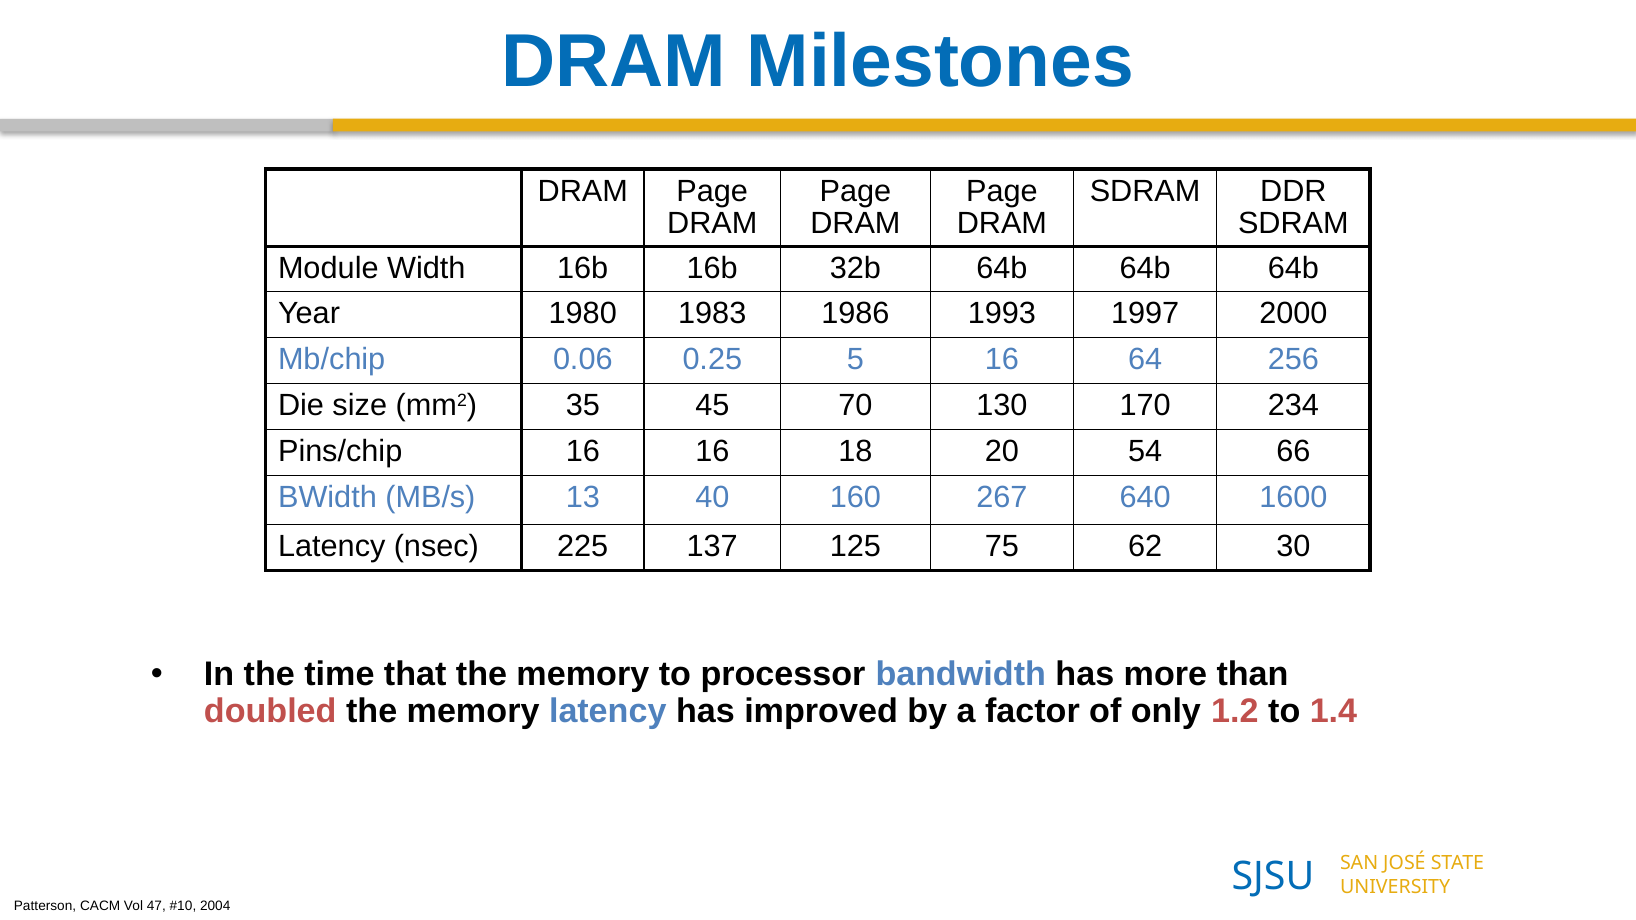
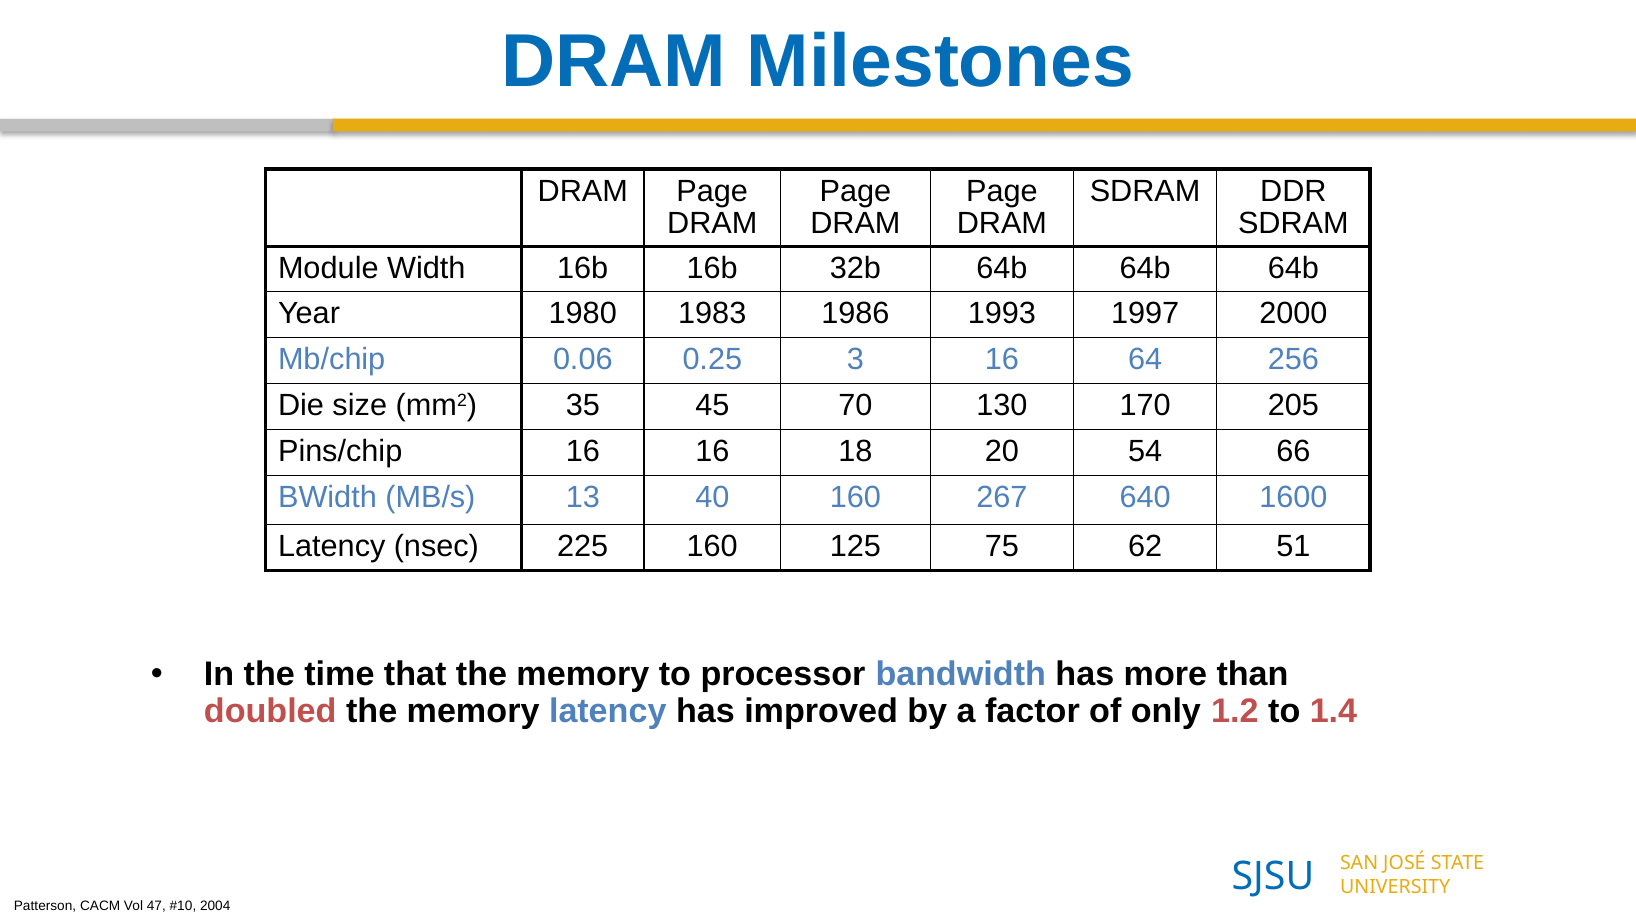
5: 5 -> 3
234: 234 -> 205
225 137: 137 -> 160
30: 30 -> 51
